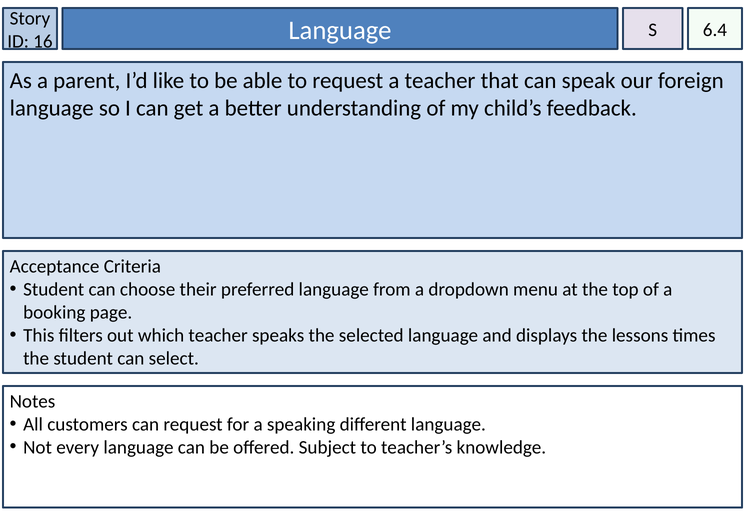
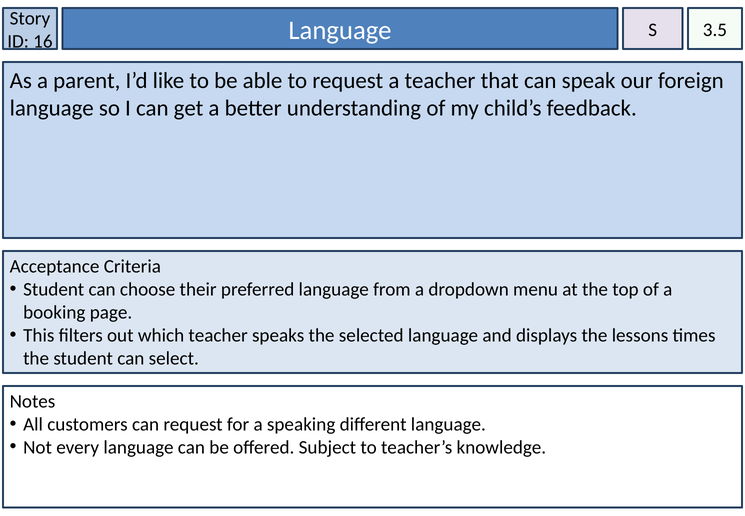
6.4: 6.4 -> 3.5
